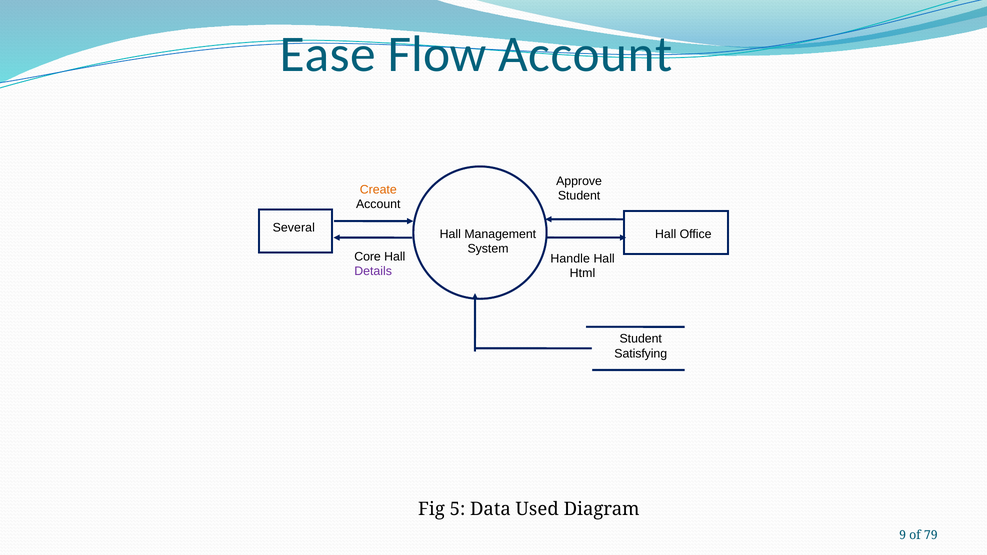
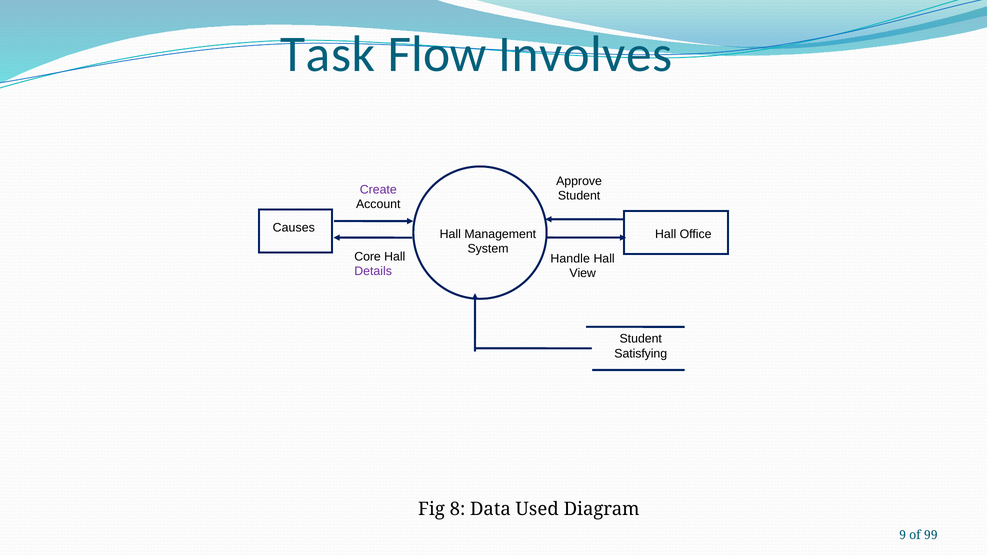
Ease: Ease -> Task
Flow Account: Account -> Involves
Create colour: orange -> purple
Several: Several -> Causes
Html: Html -> View
5: 5 -> 8
79: 79 -> 99
